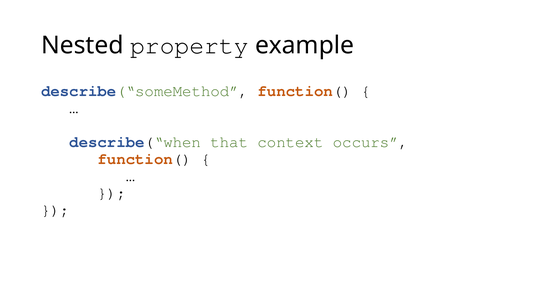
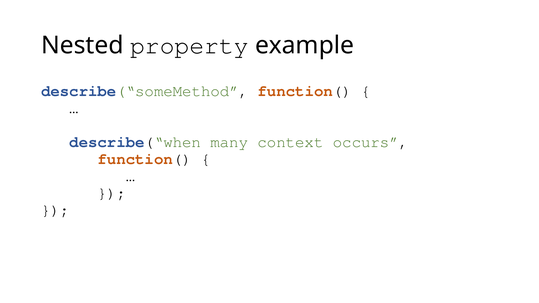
that: that -> many
